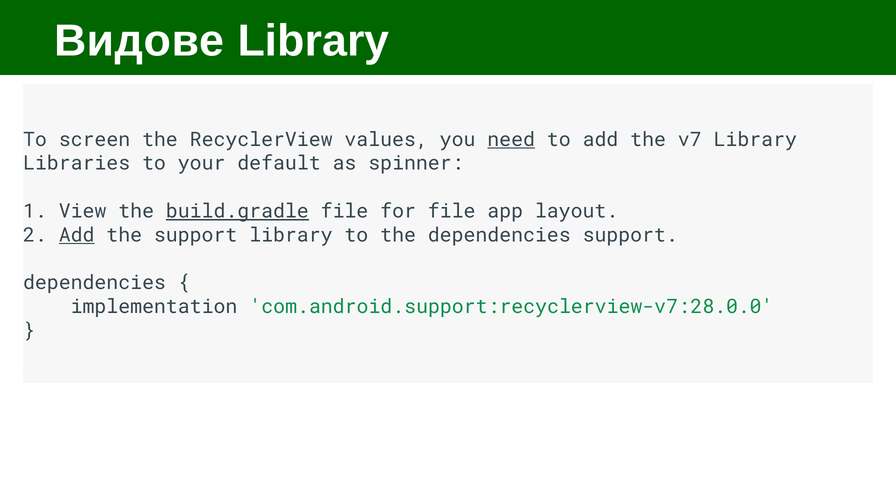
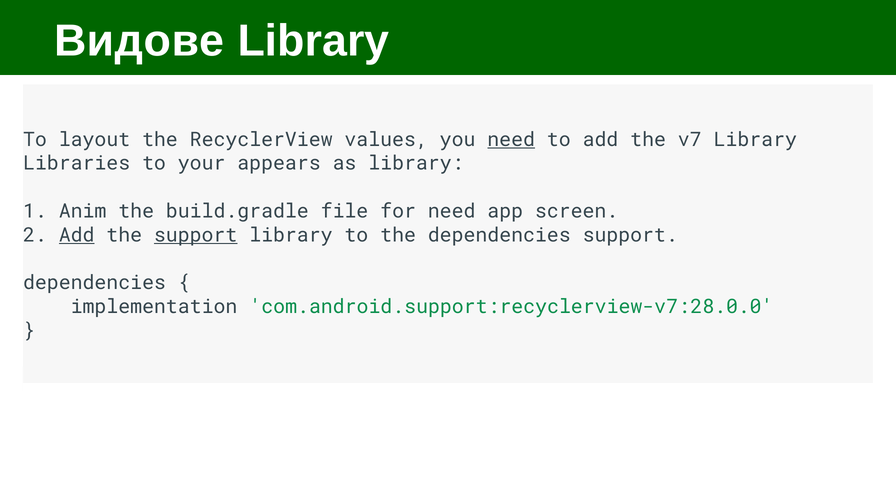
screen: screen -> layout
default: default -> appears
as spinner: spinner -> library
View: View -> Anim
build.gradle underline: present -> none
for file: file -> need
layout: layout -> screen
support at (196, 235) underline: none -> present
